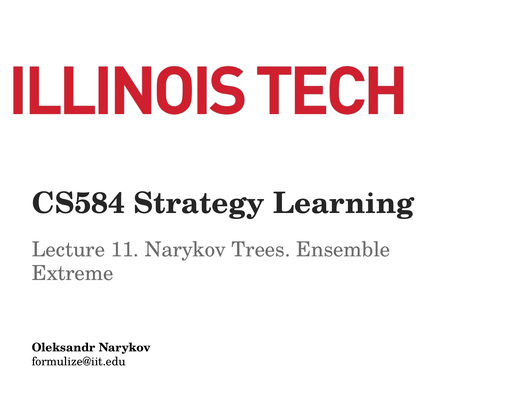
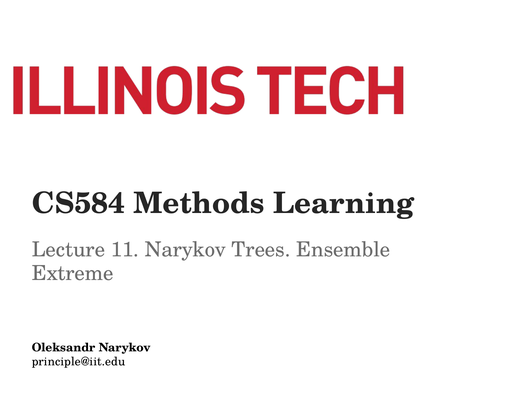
Strategy: Strategy -> Methods
formulize@iit.edu: formulize@iit.edu -> principle@iit.edu
